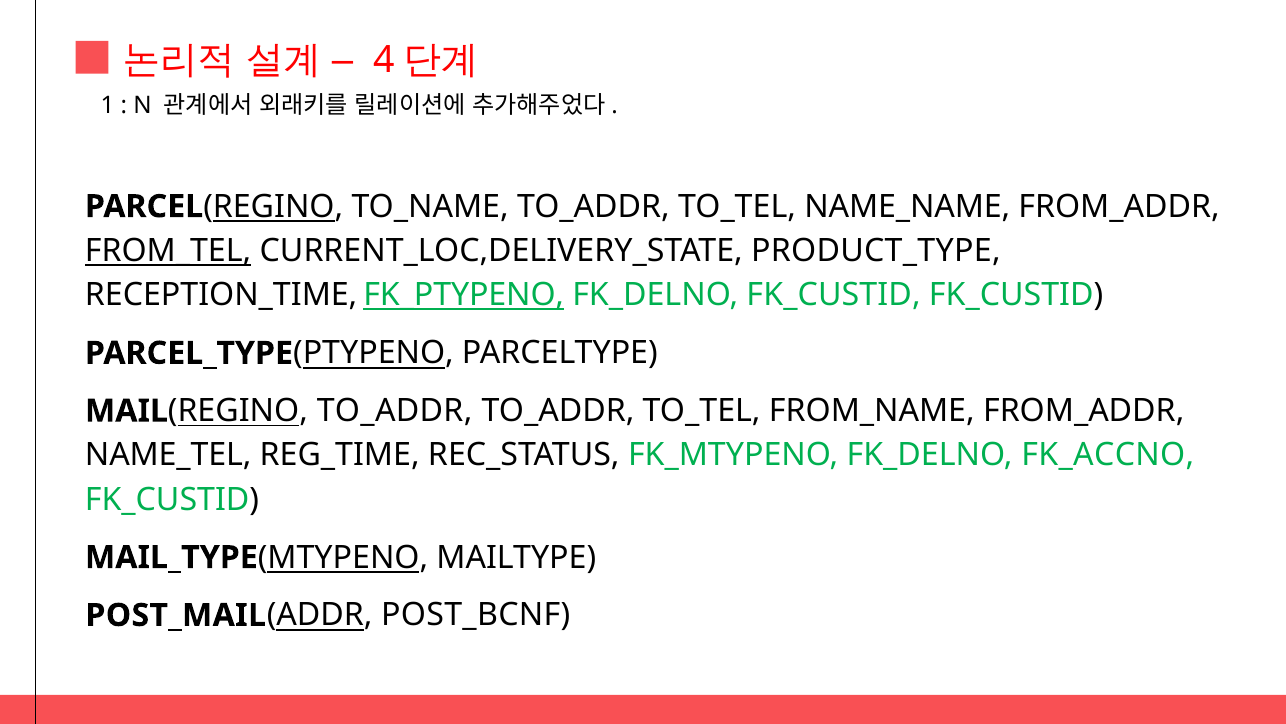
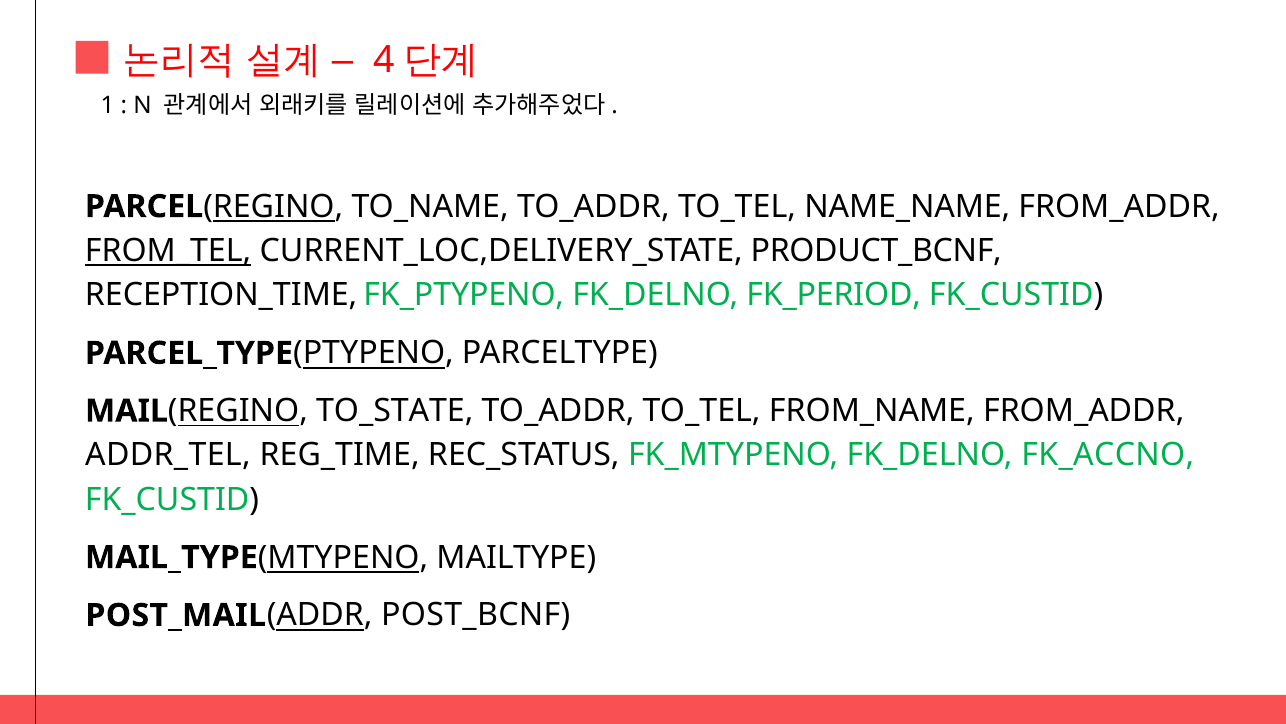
PRODUCT_TYPE: PRODUCT_TYPE -> PRODUCT_BCNF
FK_PTYPENO underline: present -> none
FK_DELNO FK_CUSTID: FK_CUSTID -> FK_PERIOD
TO_ADDR at (395, 411): TO_ADDR -> TO_STATE
NAME_TEL: NAME_TEL -> ADDR_TEL
